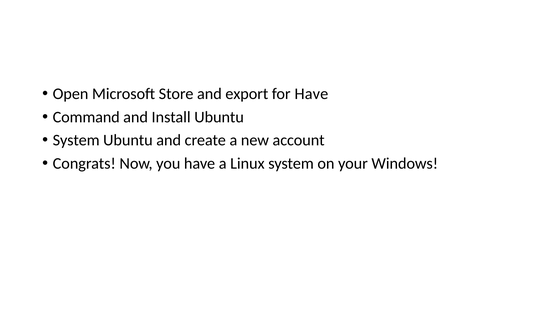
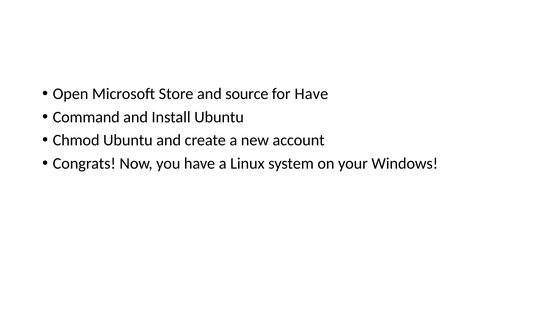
export: export -> source
System at (76, 140): System -> Chmod
